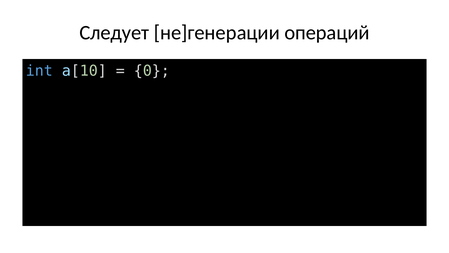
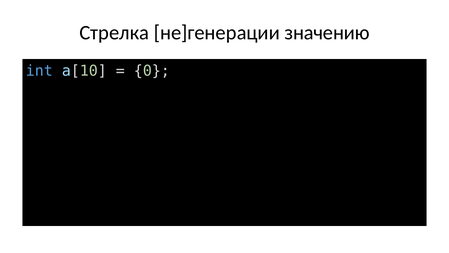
Следует: Следует -> Стрелка
операций: операций -> значению
